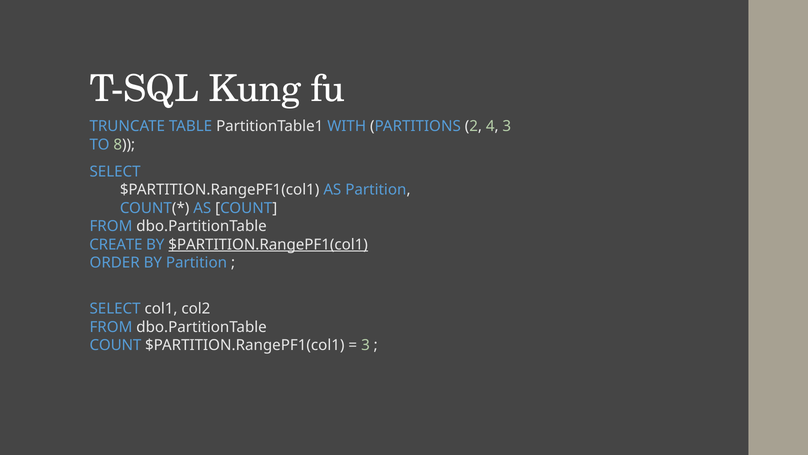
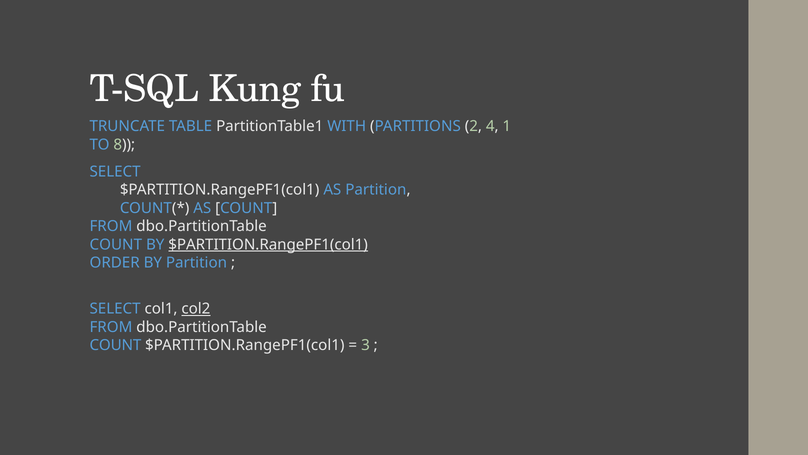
4 3: 3 -> 1
CREATE at (116, 244): CREATE -> COUNT
col2 underline: none -> present
